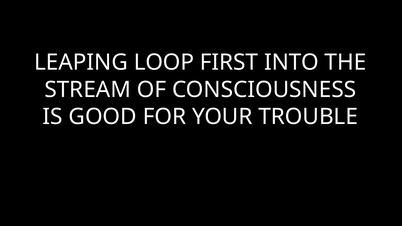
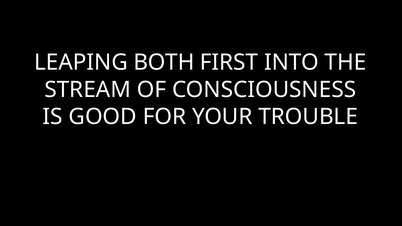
LOOP: LOOP -> BOTH
